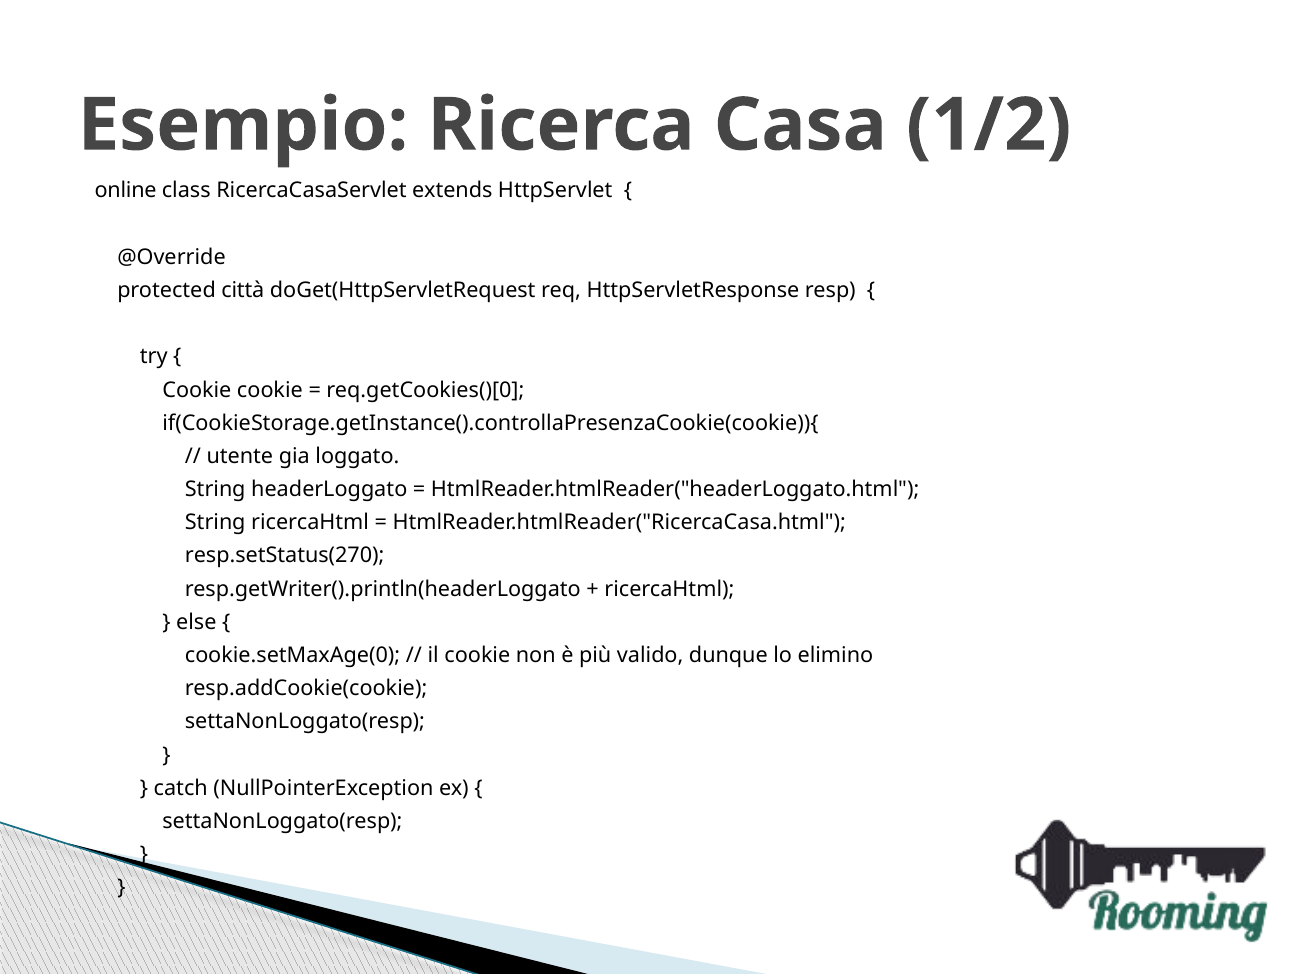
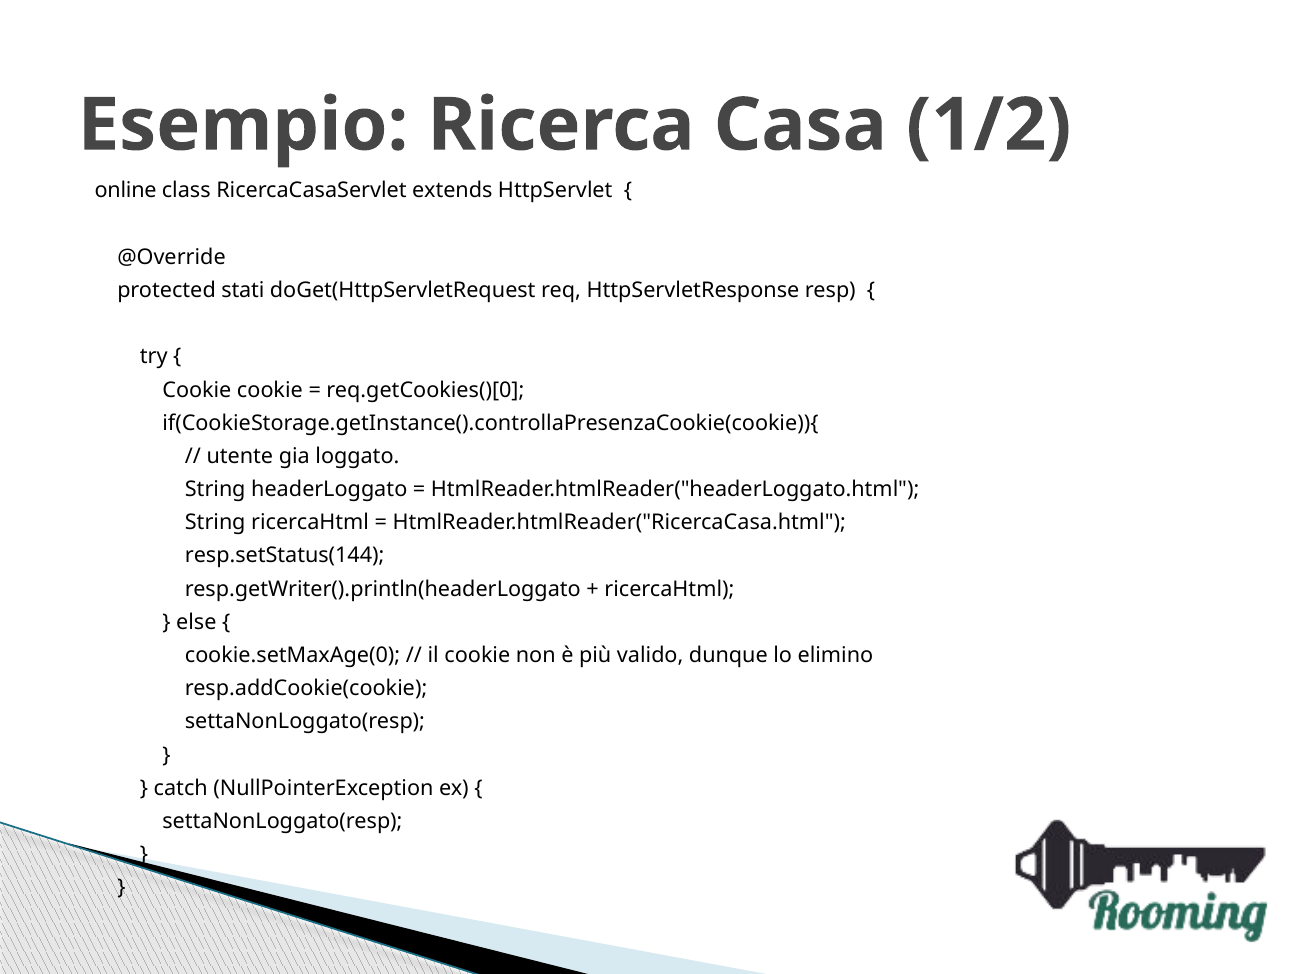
città: città -> stati
resp.setStatus(270: resp.setStatus(270 -> resp.setStatus(144
